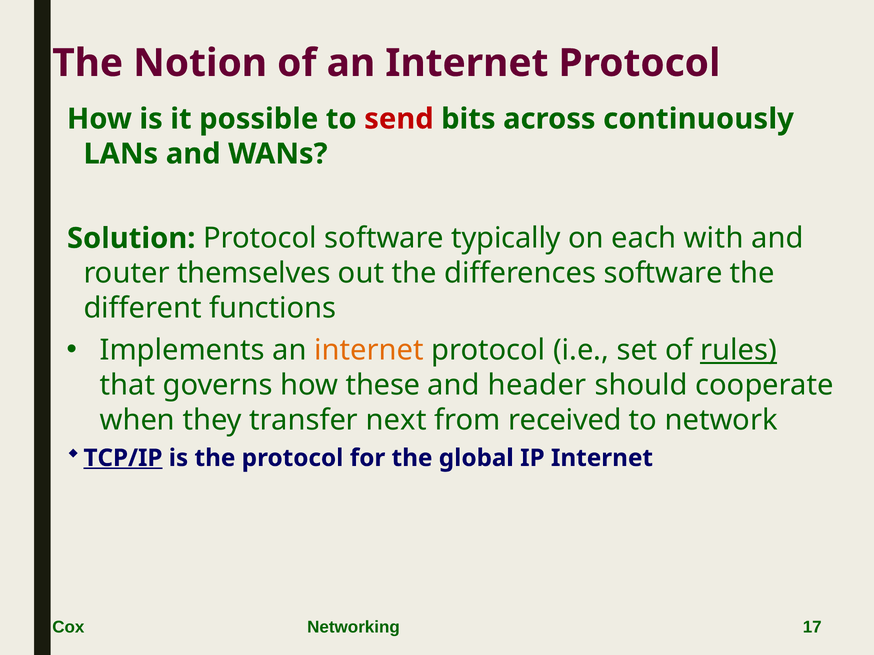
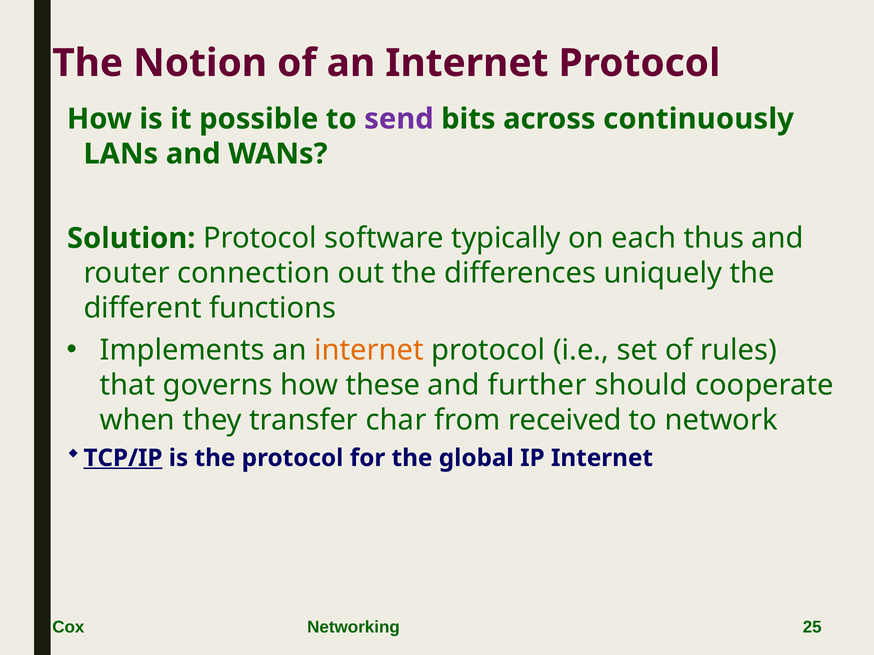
send colour: red -> purple
with: with -> thus
themselves: themselves -> connection
differences software: software -> uniquely
rules underline: present -> none
header: header -> further
next: next -> char
17: 17 -> 25
